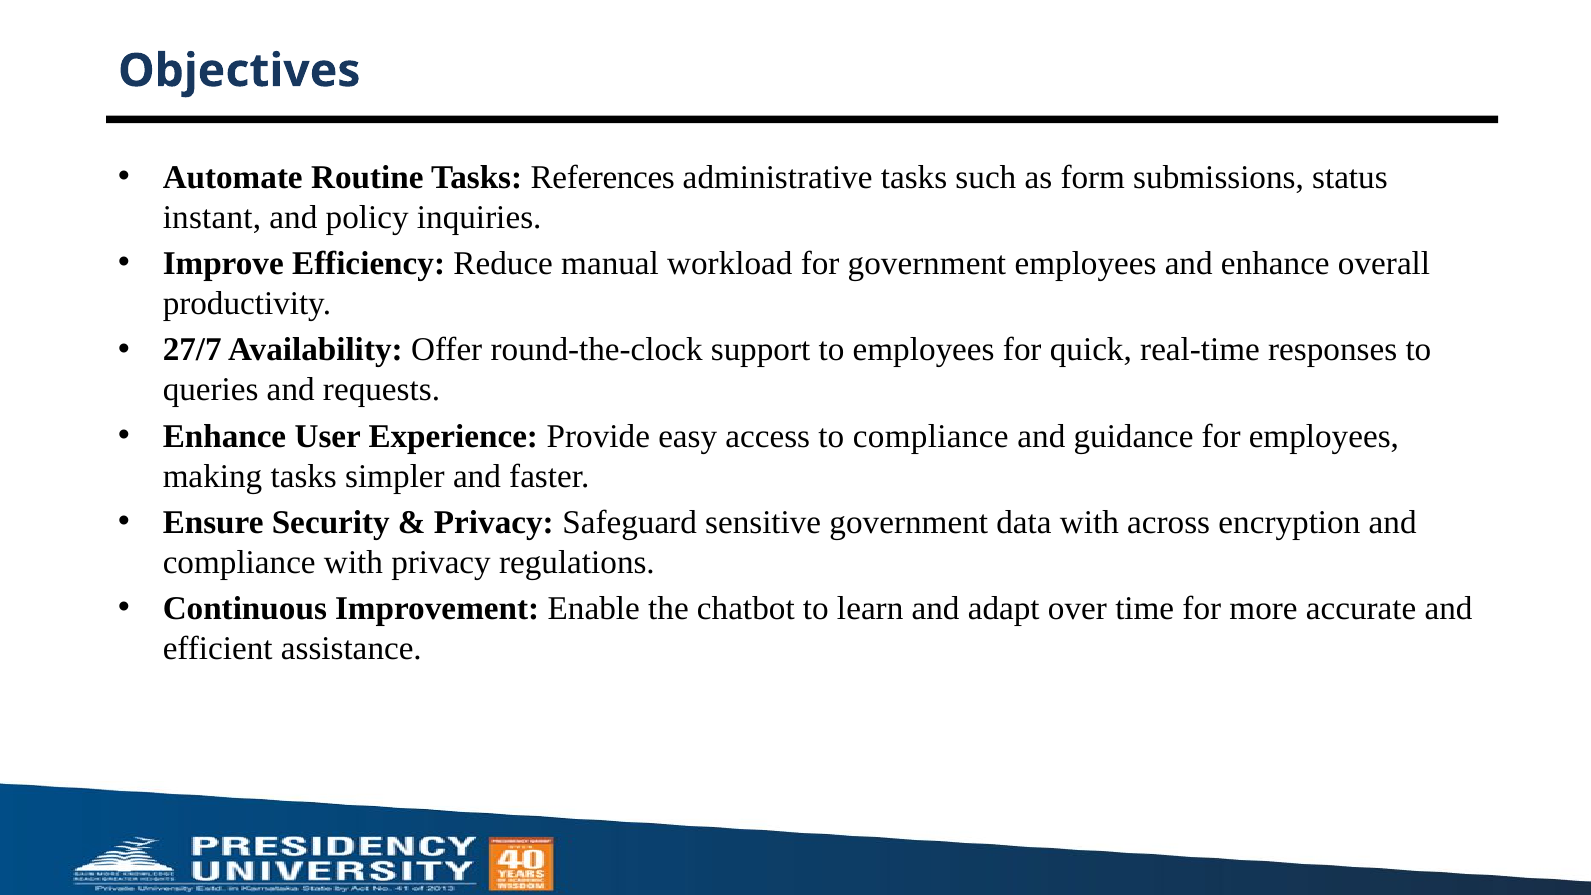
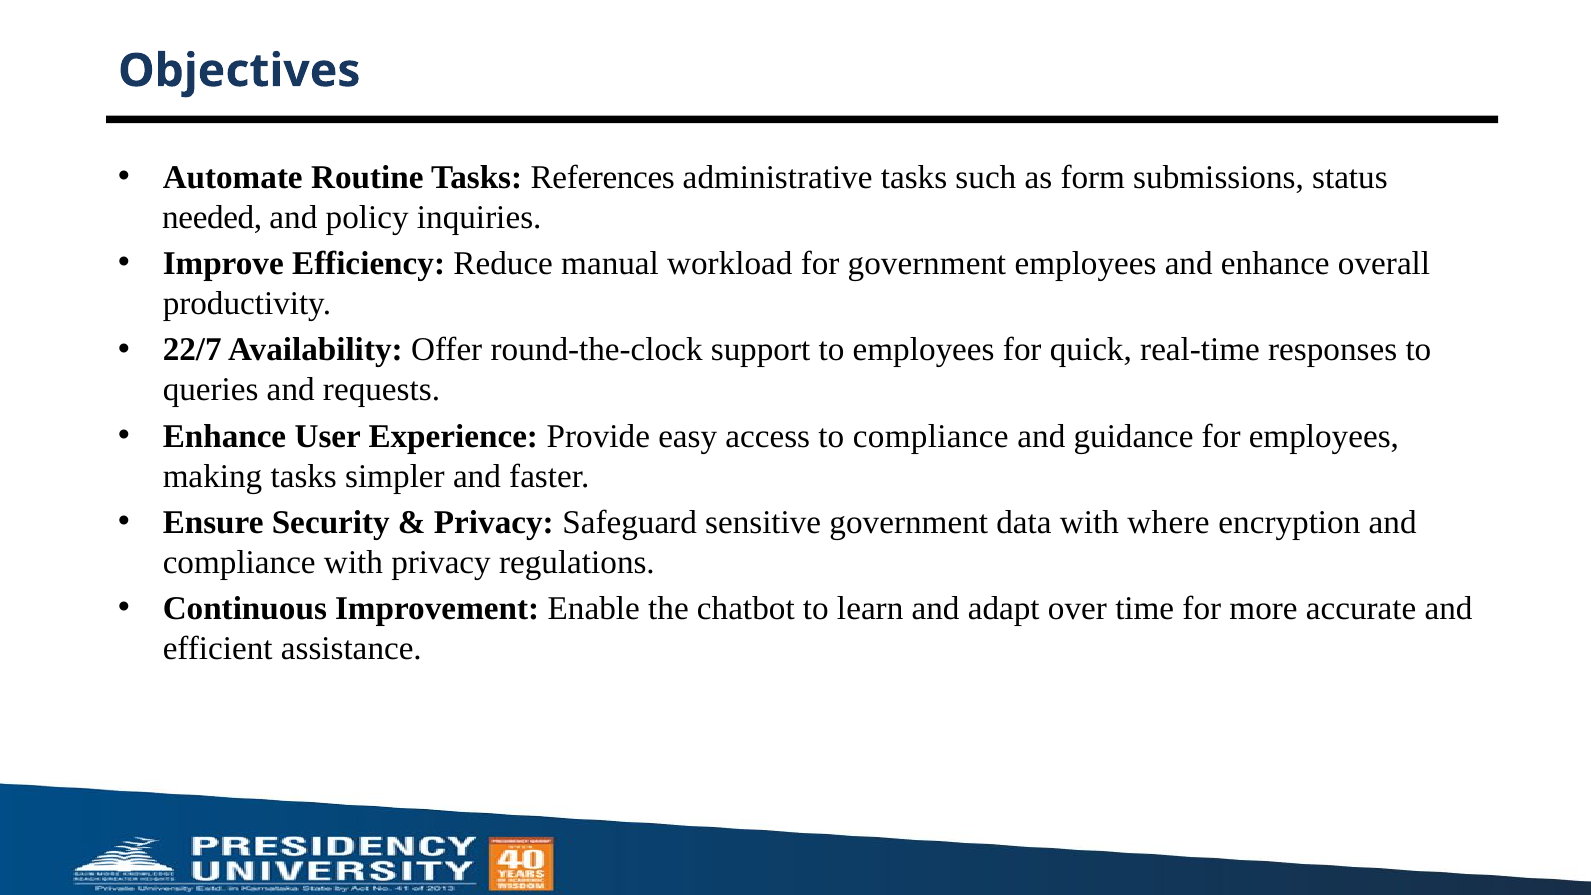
instant: instant -> needed
27/7: 27/7 -> 22/7
across: across -> where
